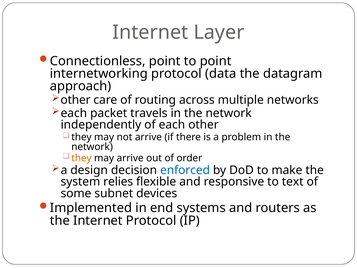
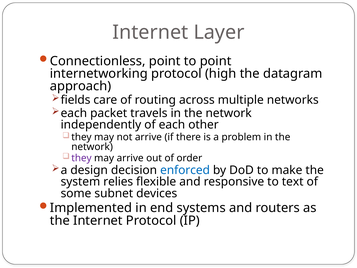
data: data -> high
other at (76, 100): other -> fields
they at (81, 158) colour: orange -> purple
